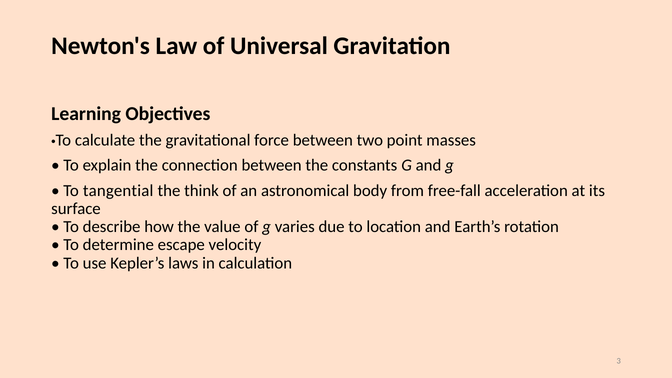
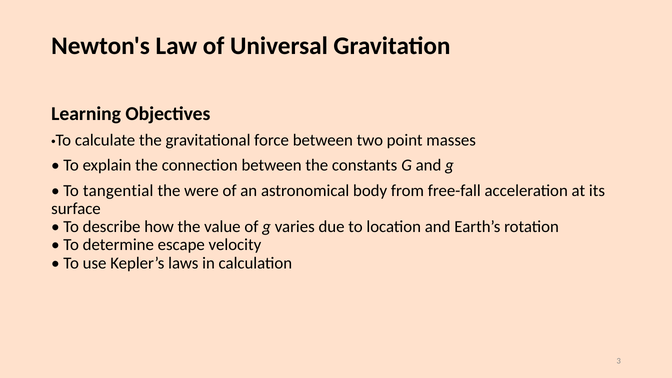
think: think -> were
